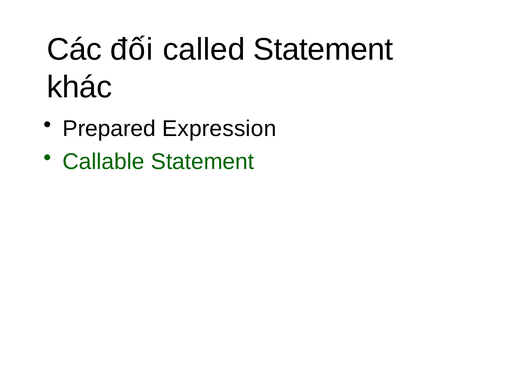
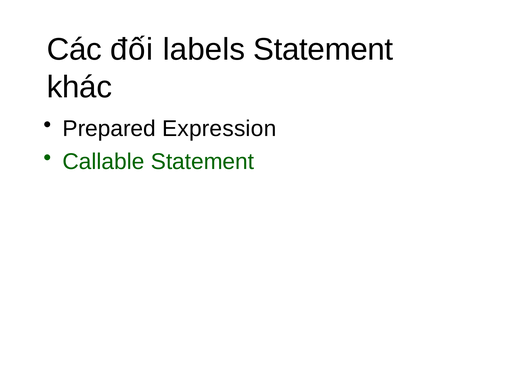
called: called -> labels
